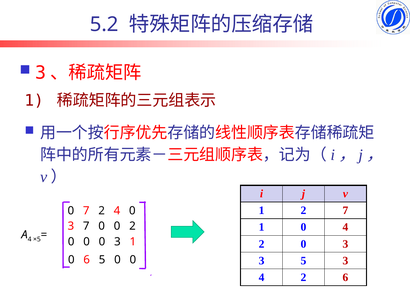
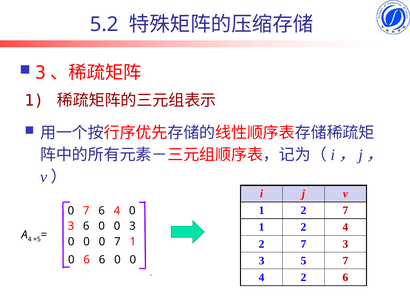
7 2: 2 -> 6
0 at (303, 228): 0 -> 2
3 7: 7 -> 6
0 0 2: 2 -> 3
0 0 3: 3 -> 7
0 at (303, 244): 0 -> 7
5 3: 3 -> 7
6 5: 5 -> 6
